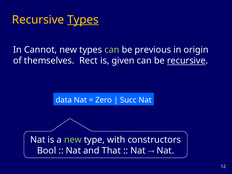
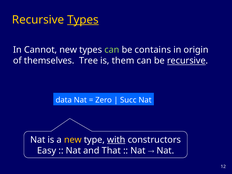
previous: previous -> contains
Rect: Rect -> Tree
given: given -> them
new at (73, 140) colour: light green -> yellow
with underline: none -> present
Bool: Bool -> Easy
